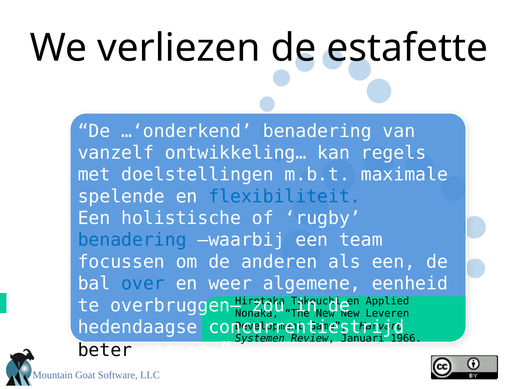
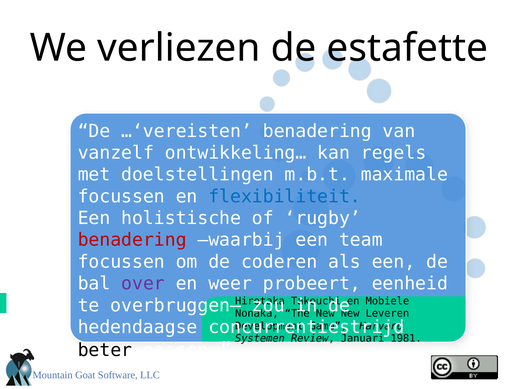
…‘onderkend: …‘onderkend -> …‘vereisten
spelende at (121, 196): spelende -> focussen
benadering at (132, 240) colour: blue -> red
anderen: anderen -> coderen
over colour: blue -> purple
algemene: algemene -> probeert
Applied: Applied -> Mobiele
1966: 1966 -> 1981
